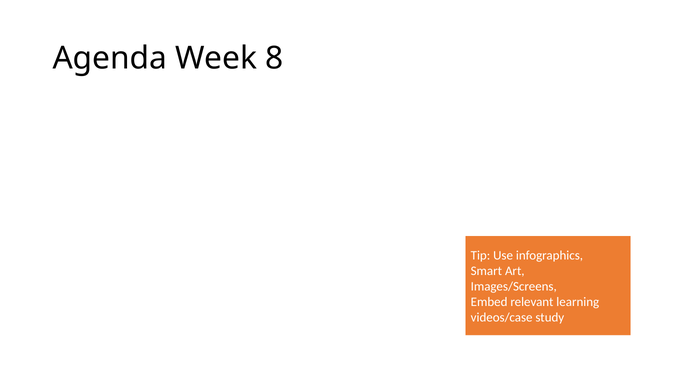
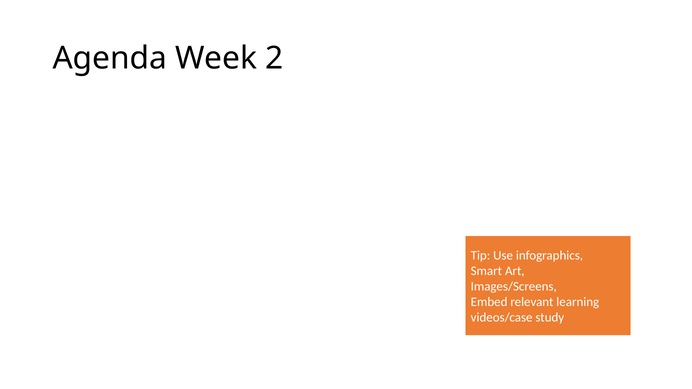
8: 8 -> 2
